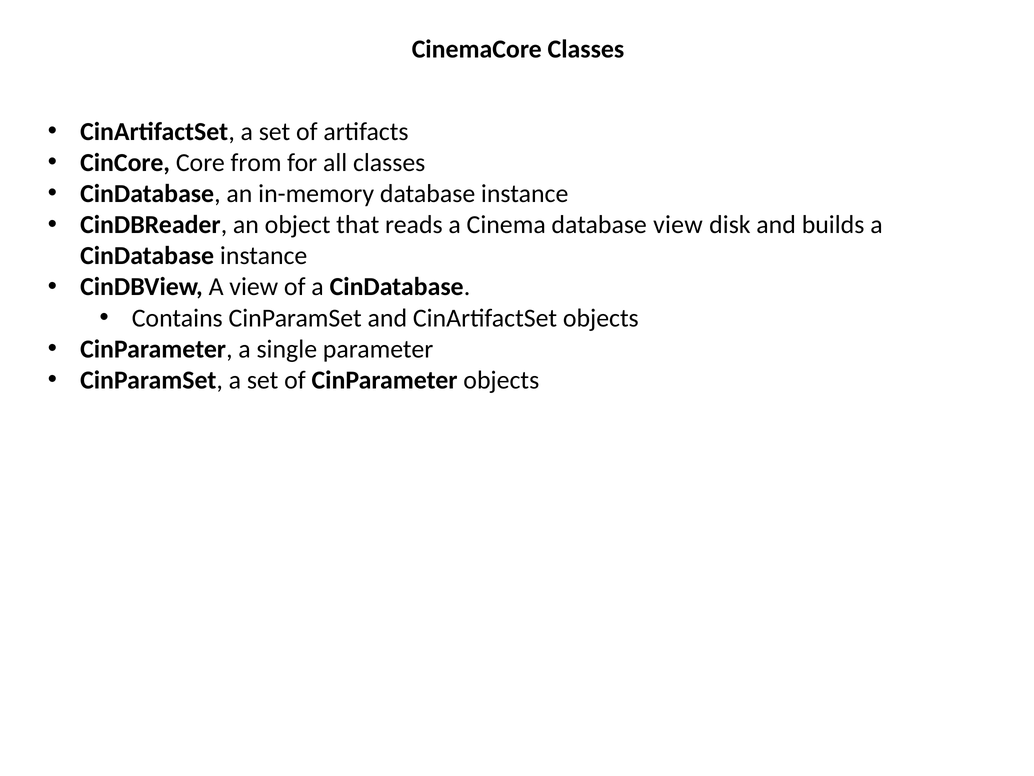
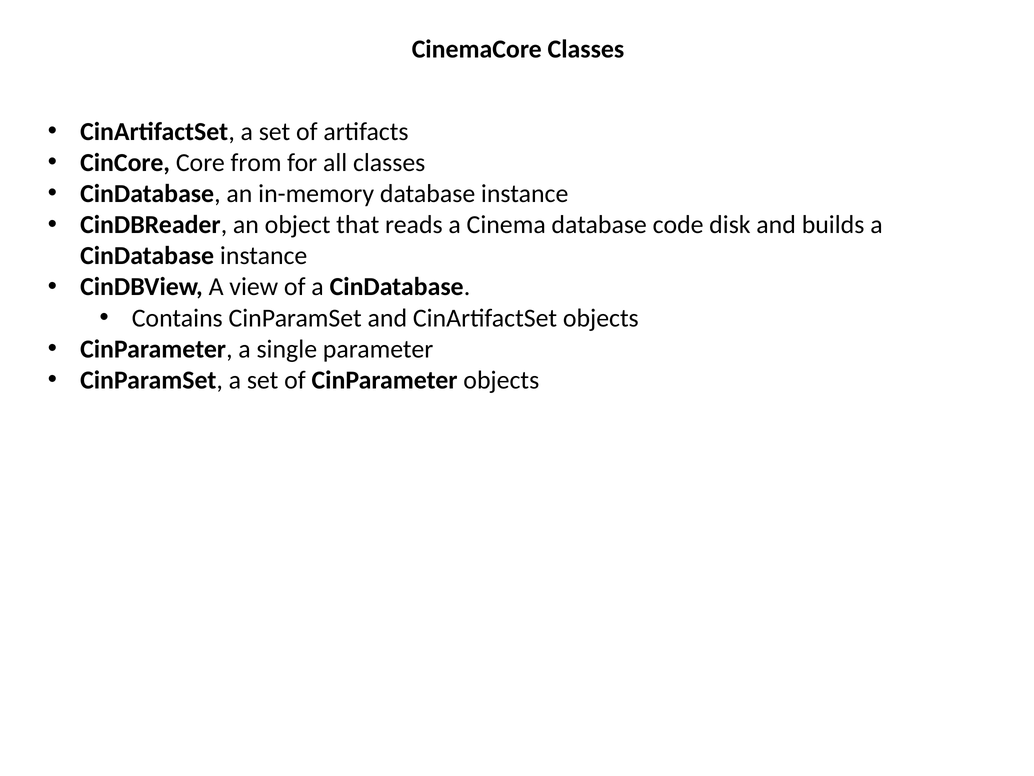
database view: view -> code
